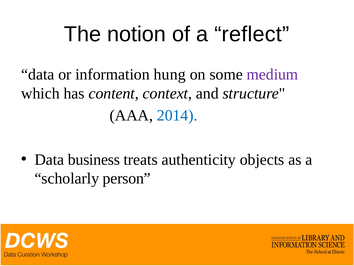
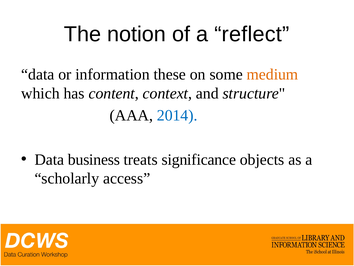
hung: hung -> these
medium colour: purple -> orange
authenticity: authenticity -> significance
person: person -> access
